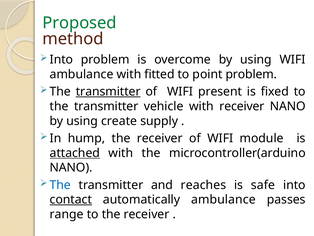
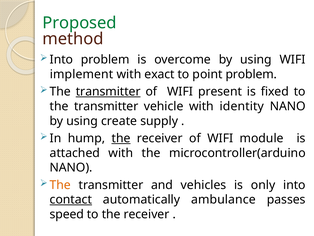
ambulance at (82, 74): ambulance -> implement
fitted: fitted -> exact
with receiver: receiver -> identity
the at (121, 138) underline: none -> present
attached underline: present -> none
The at (60, 185) colour: blue -> orange
reaches: reaches -> vehicles
safe: safe -> only
range: range -> speed
